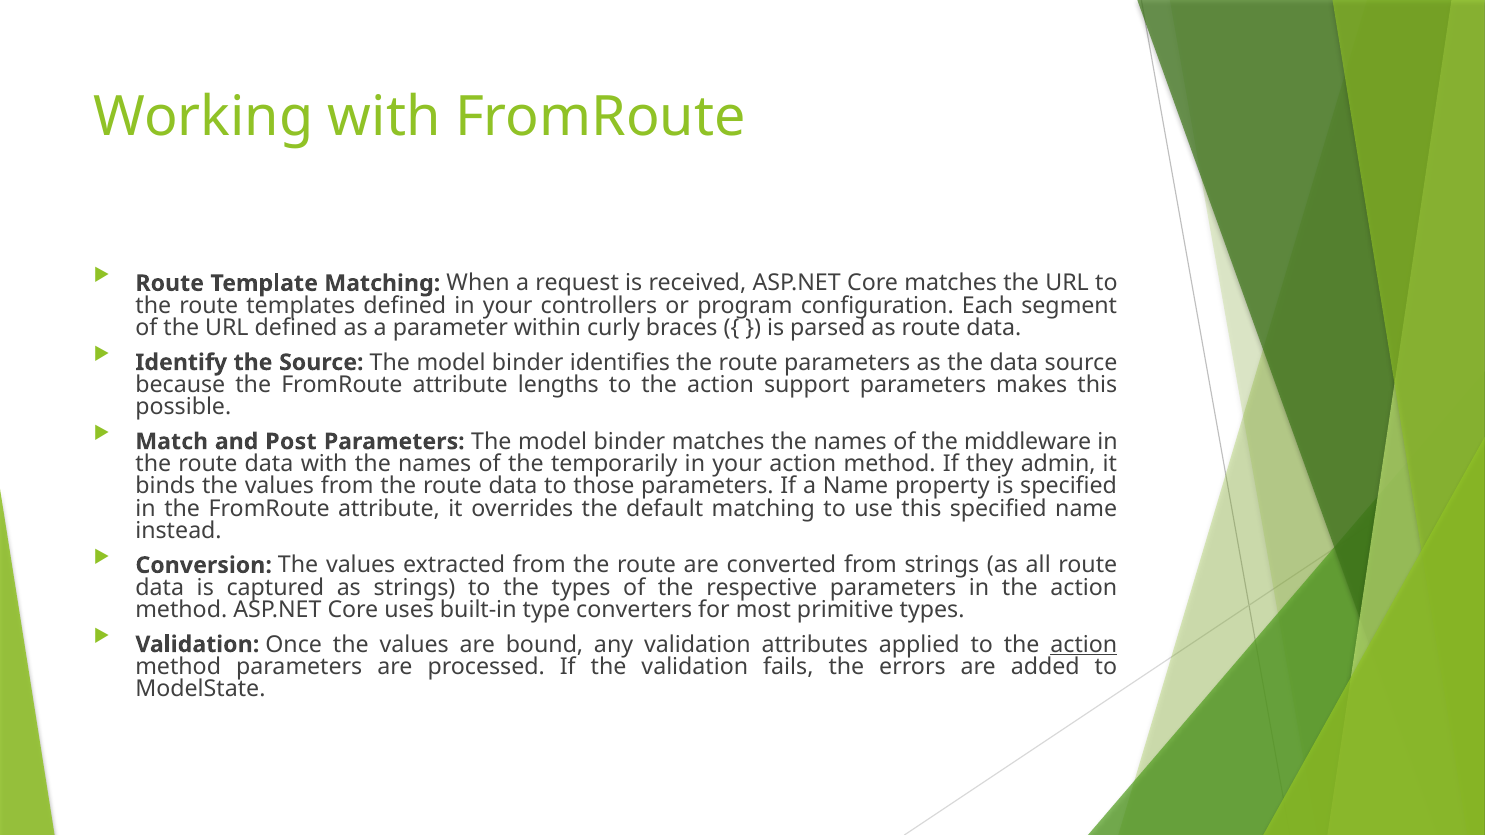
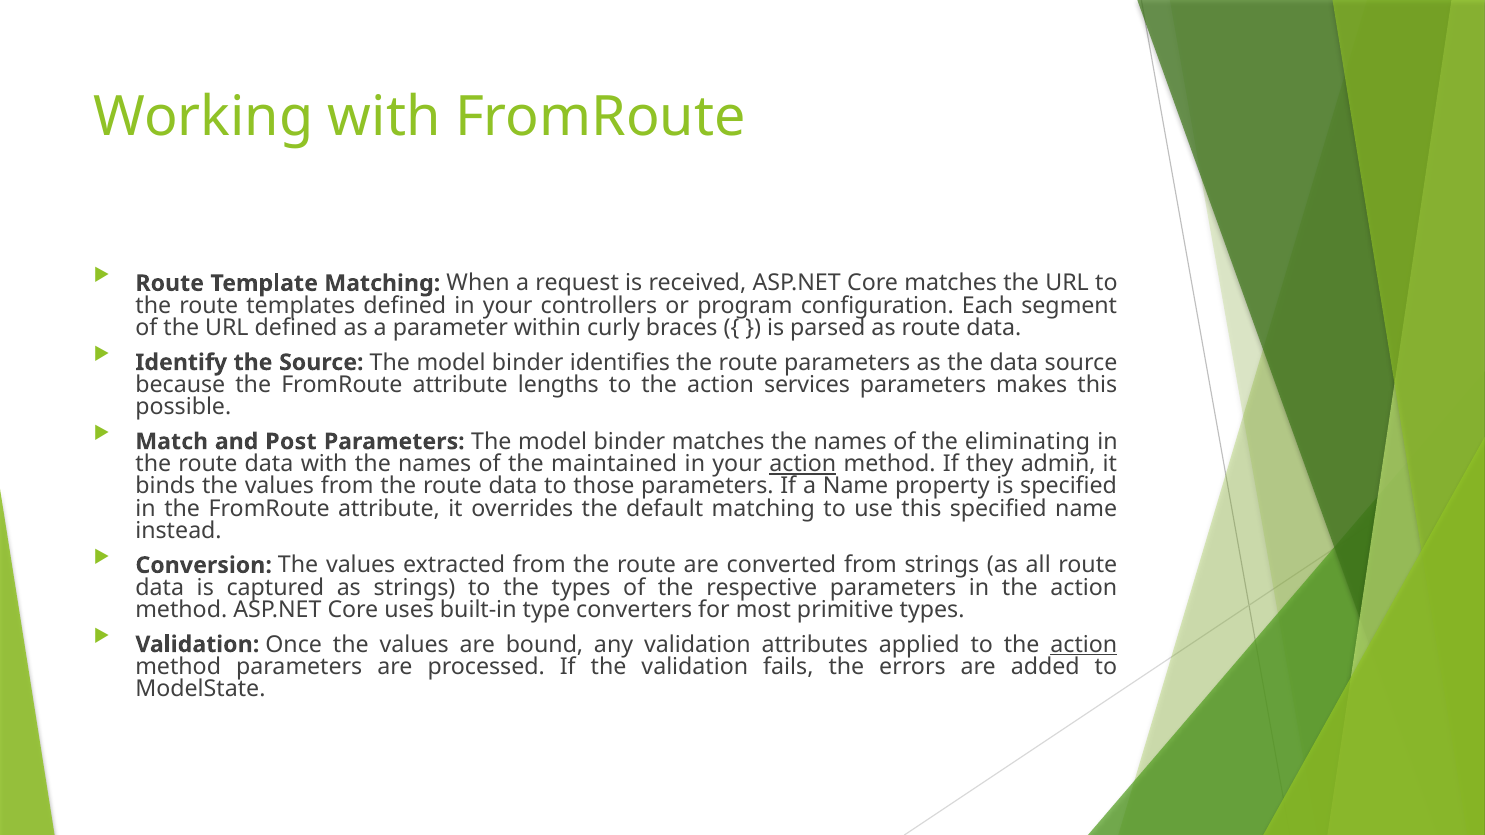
support: support -> services
middleware: middleware -> eliminating
temporarily: temporarily -> maintained
action at (803, 464) underline: none -> present
